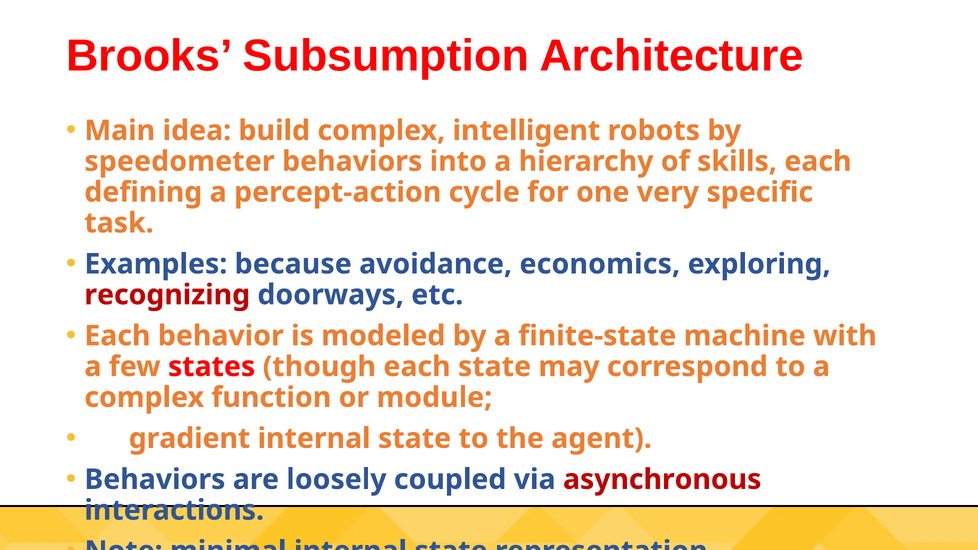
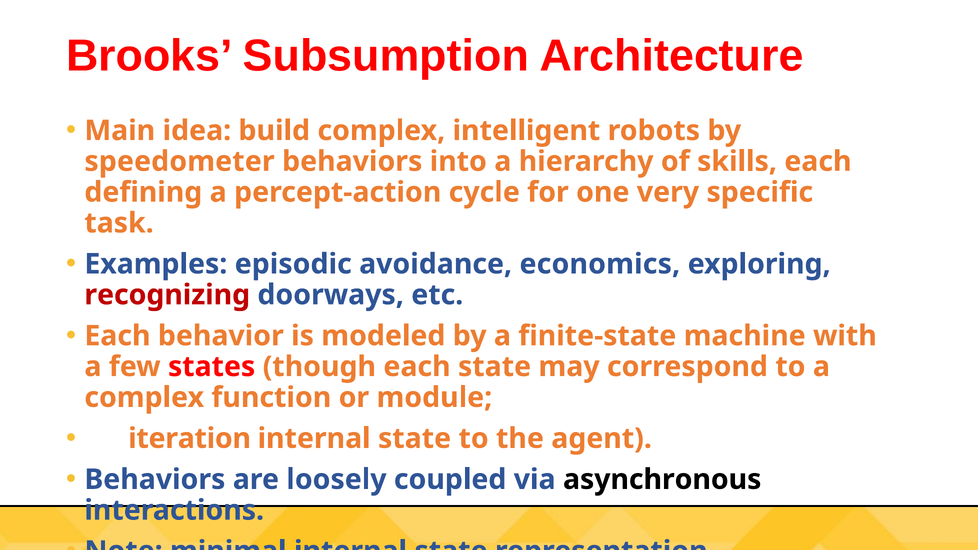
because: because -> episodic
gradient: gradient -> iteration
asynchronous colour: red -> black
